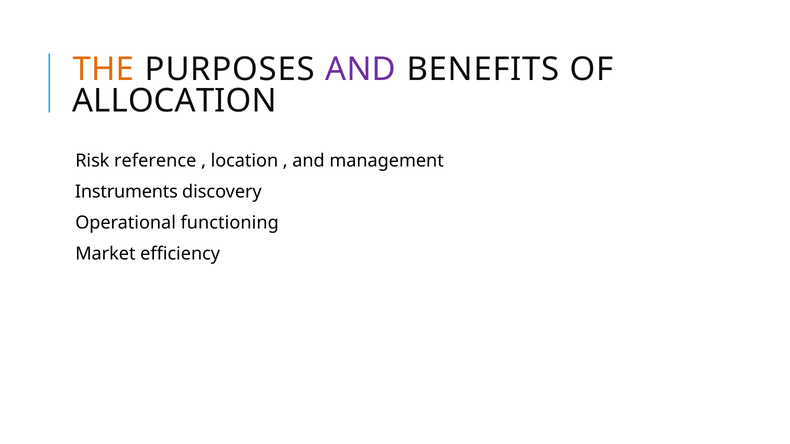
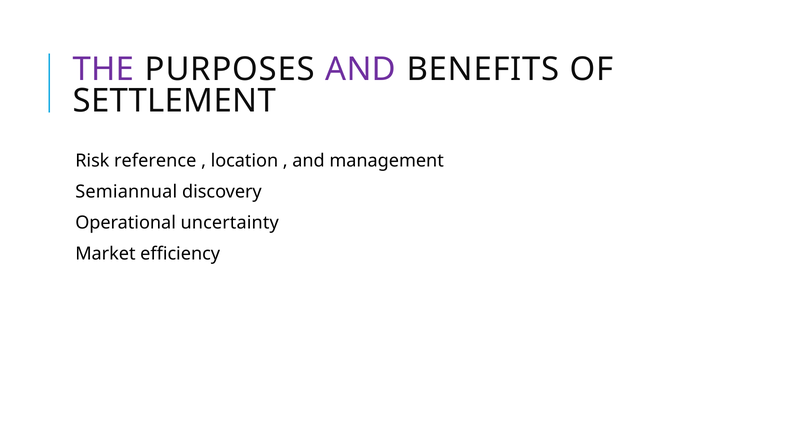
THE colour: orange -> purple
ALLOCATION: ALLOCATION -> SETTLEMENT
Instruments: Instruments -> Semiannual
functioning: functioning -> uncertainty
